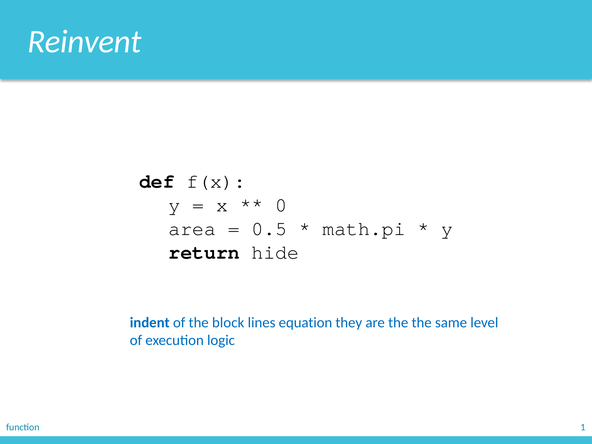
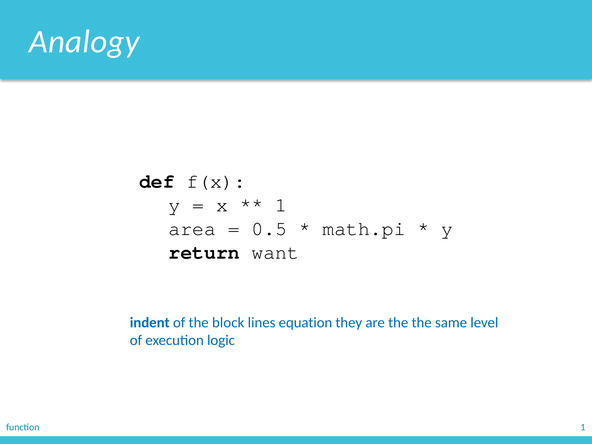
Reinvent: Reinvent -> Analogy
0 at (281, 205): 0 -> 1
hide: hide -> want
